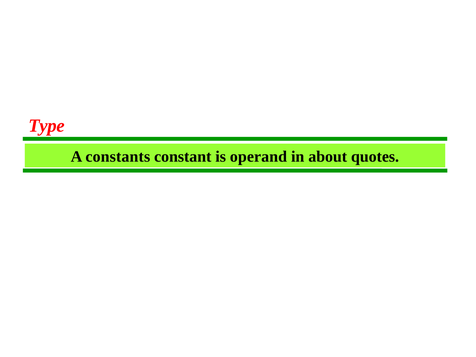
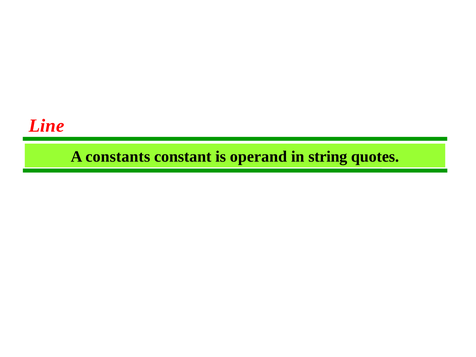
Type: Type -> Line
about: about -> string
